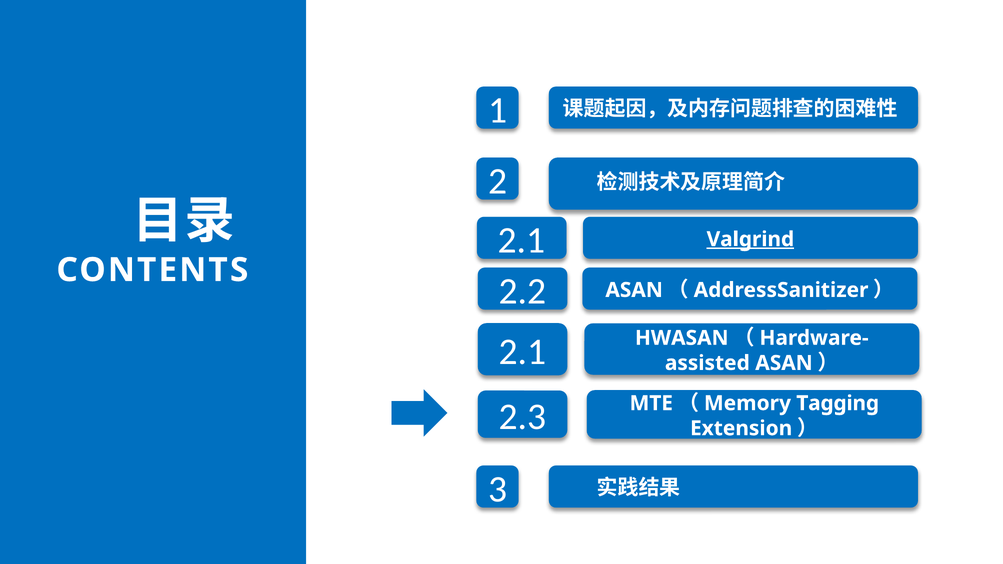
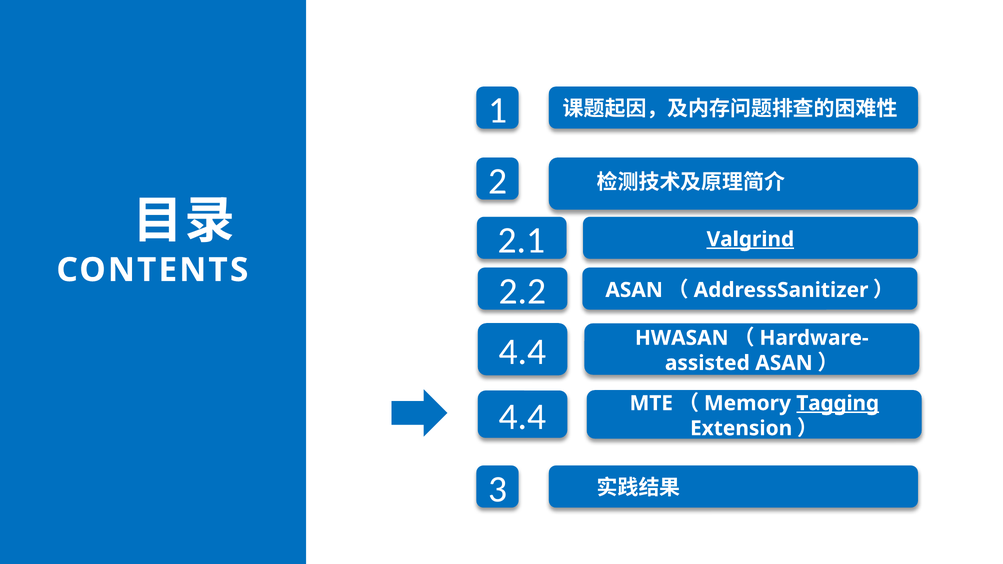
2.1 at (523, 352): 2.1 -> 4.4
Tagging underline: none -> present
2.3 at (523, 417): 2.3 -> 4.4
